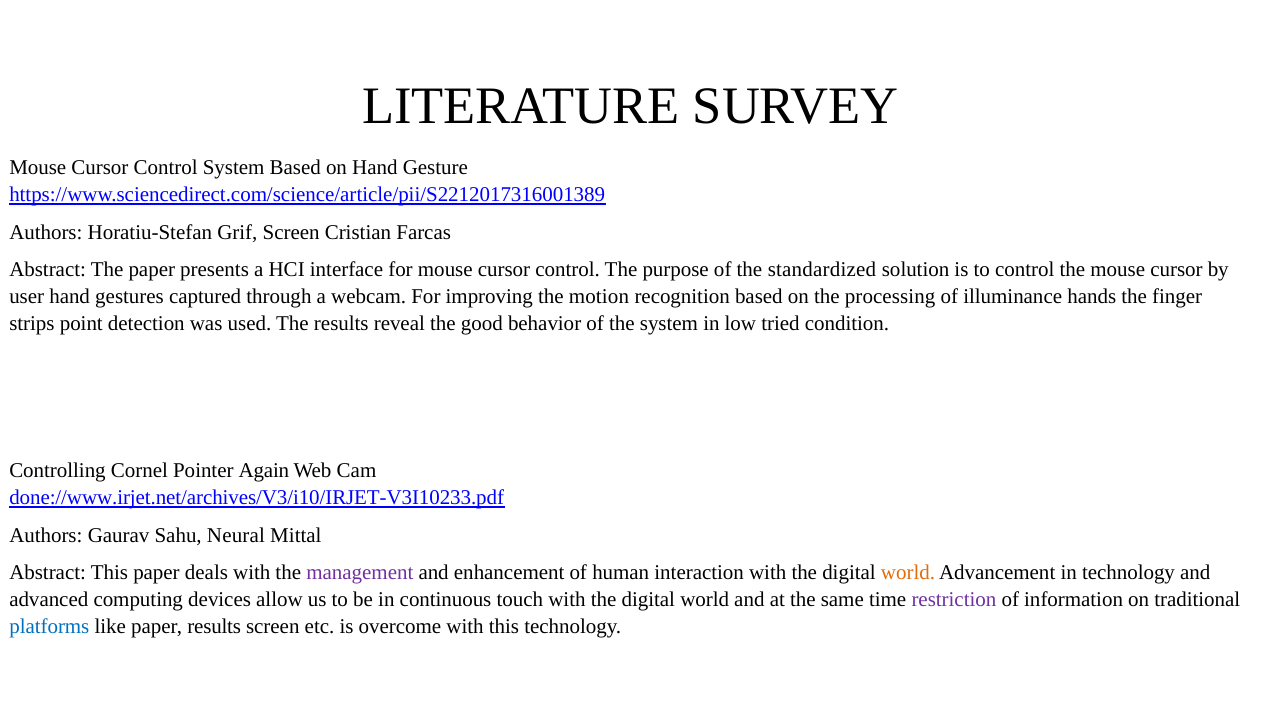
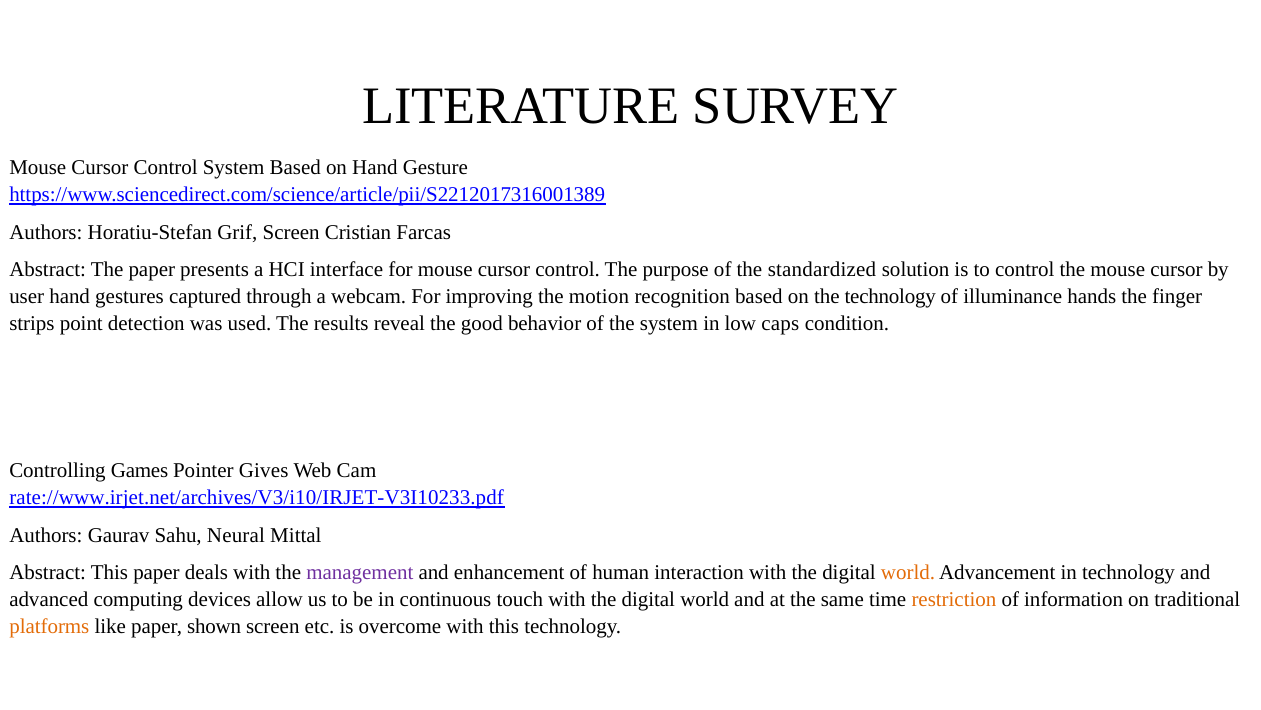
the processing: processing -> technology
tried: tried -> caps
Cornel: Cornel -> Games
Again: Again -> Gives
done://www.irjet.net/archives/V3/i10/IRJET-V3I10233.pdf: done://www.irjet.net/archives/V3/i10/IRJET-V3I10233.pdf -> rate://www.irjet.net/archives/V3/i10/IRJET-V3I10233.pdf
restriction colour: purple -> orange
platforms colour: blue -> orange
paper results: results -> shown
